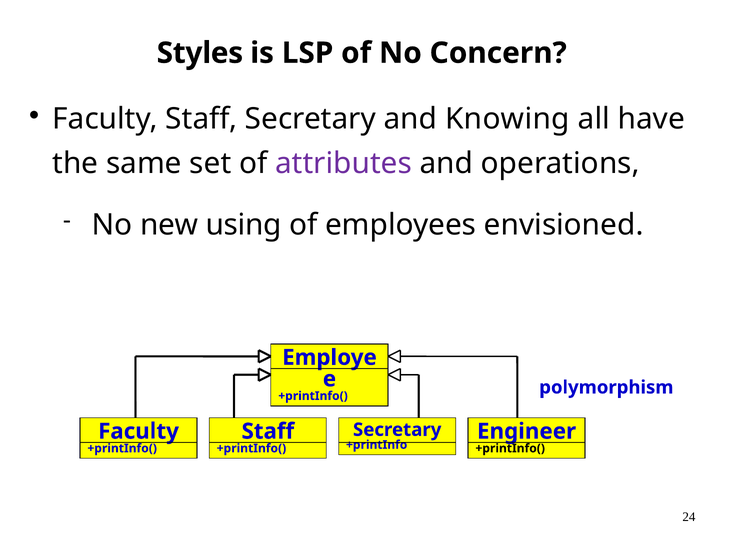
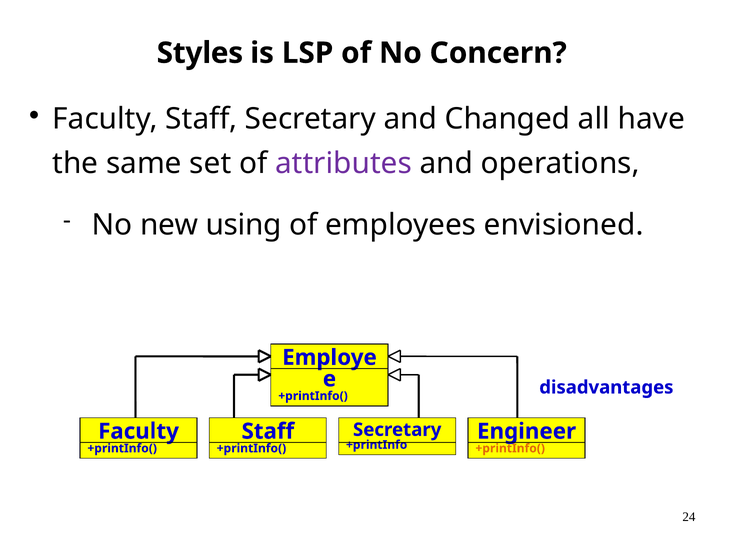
Knowing: Knowing -> Changed
polymorphism: polymorphism -> disadvantages
+printInfo( at (510, 448) colour: black -> orange
